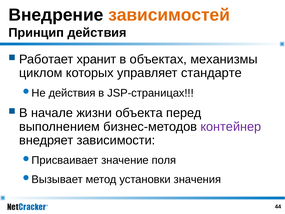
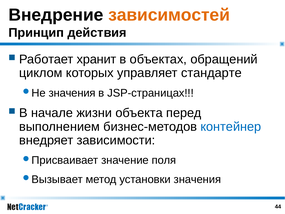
механизмы: механизмы -> обращений
действия at (72, 93): действия -> значения
контейнер colour: purple -> blue
